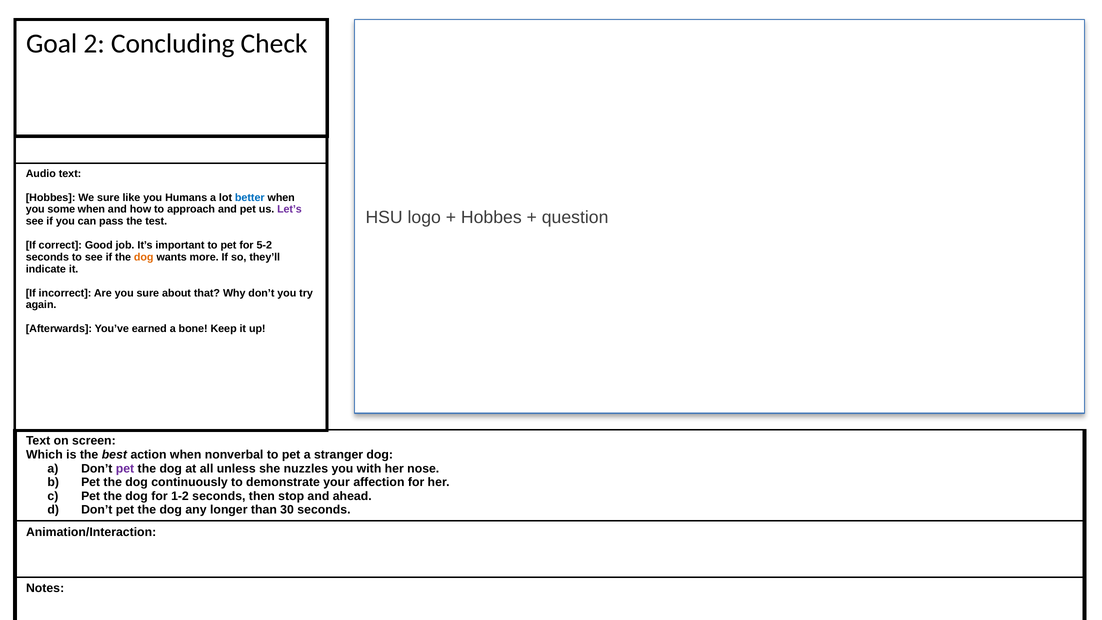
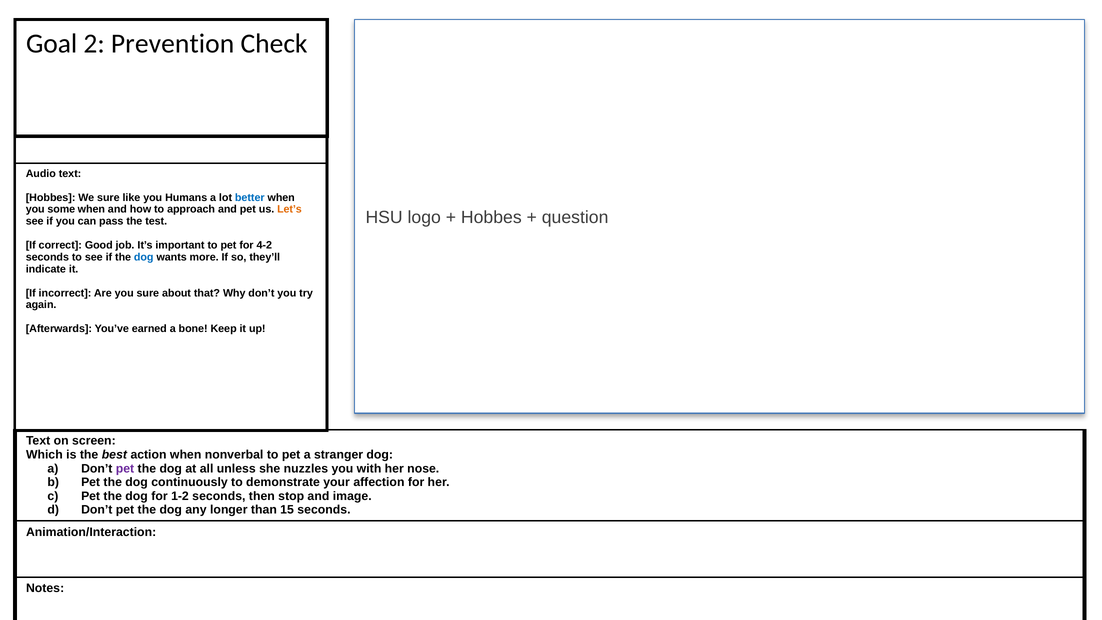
Concluding: Concluding -> Prevention
Let’s colour: purple -> orange
5-2: 5-2 -> 4-2
dog at (144, 257) colour: orange -> blue
ahead: ahead -> image
30: 30 -> 15
